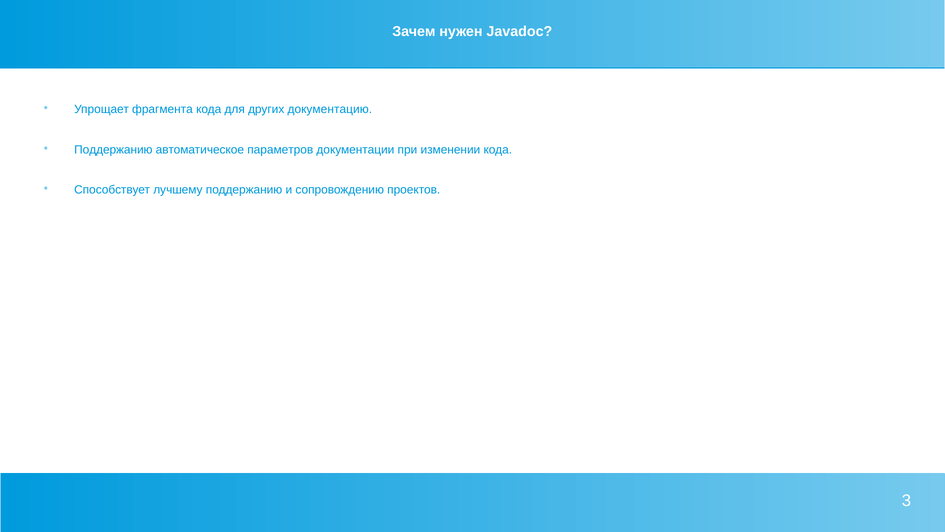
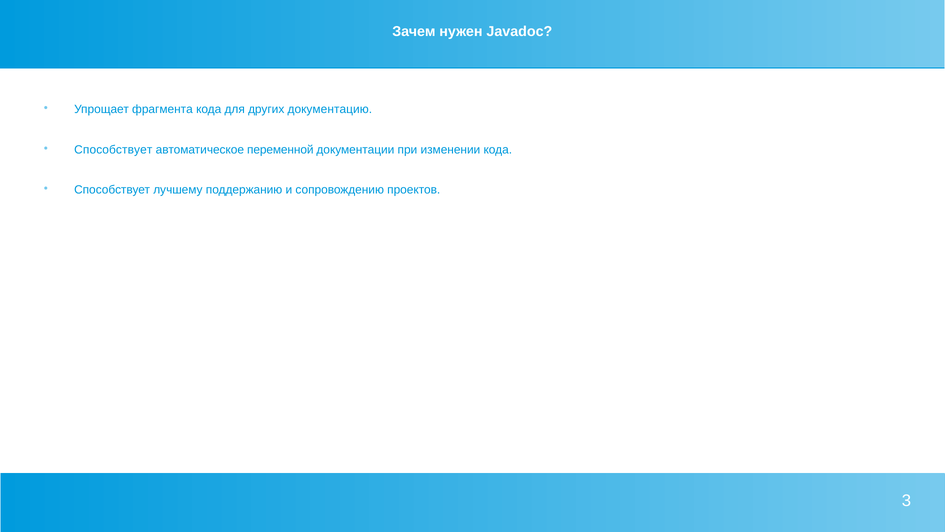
Поддержанию at (113, 150): Поддержанию -> Способствует
параметров: параметров -> переменной
